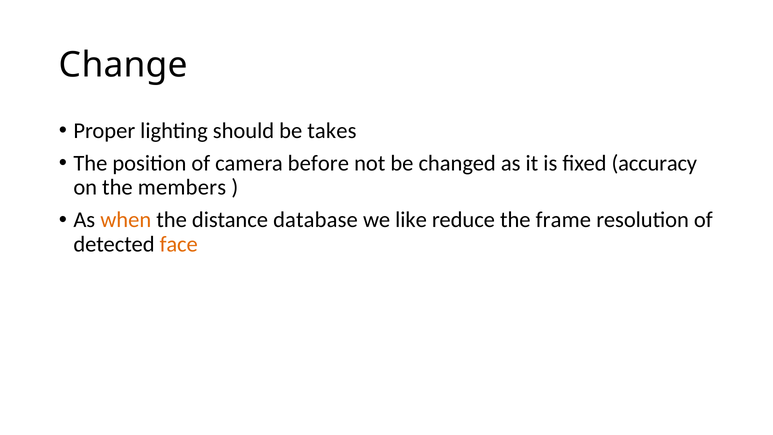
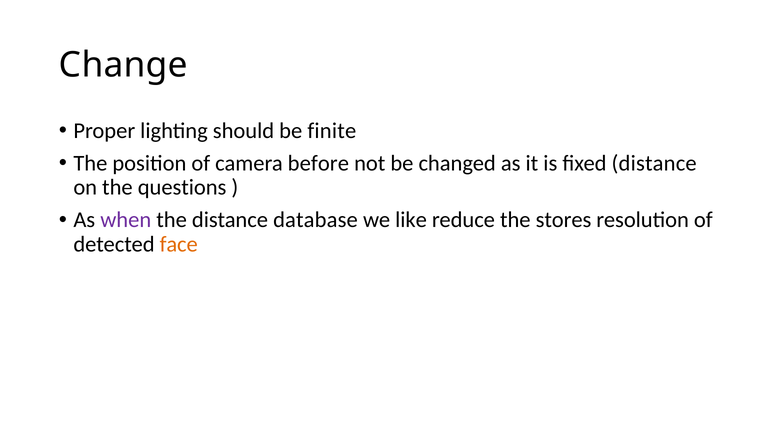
takes: takes -> finite
fixed accuracy: accuracy -> distance
members: members -> questions
when colour: orange -> purple
frame: frame -> stores
